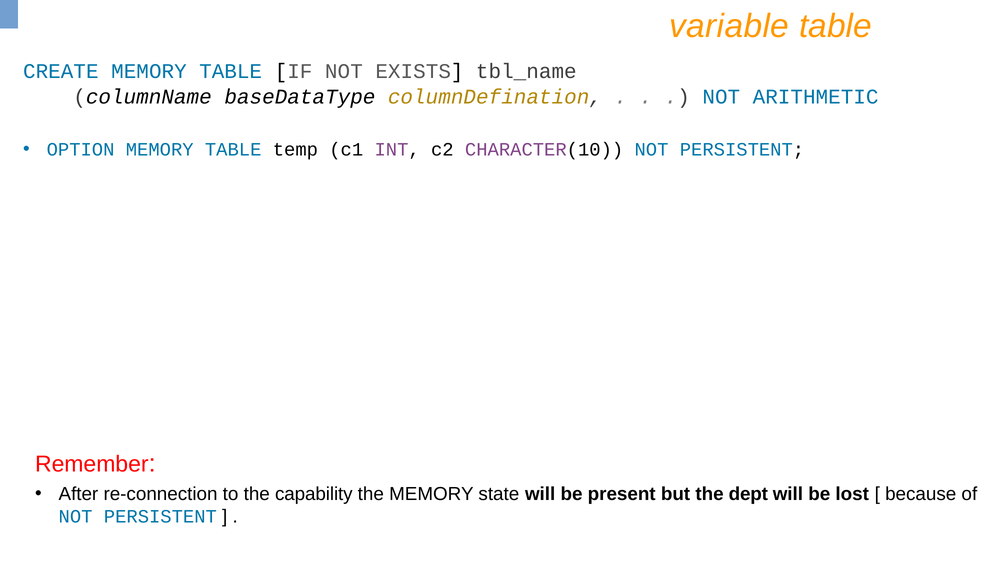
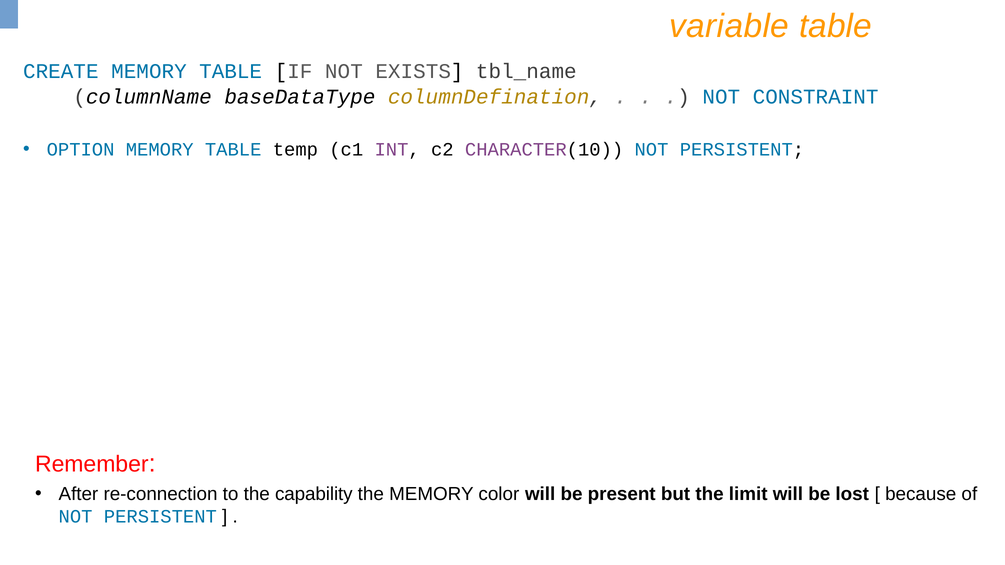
ARITHMETIC: ARITHMETIC -> CONSTRAINT
state: state -> color
dept: dept -> limit
